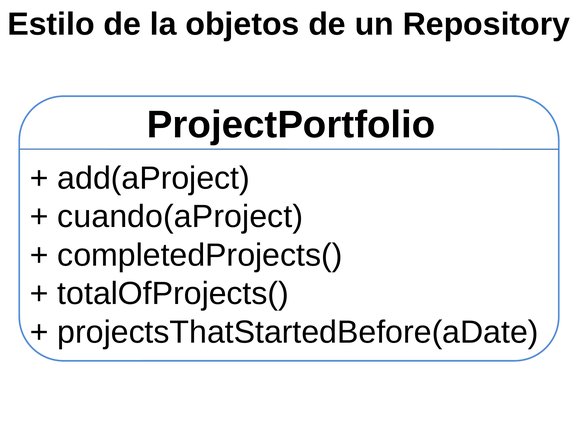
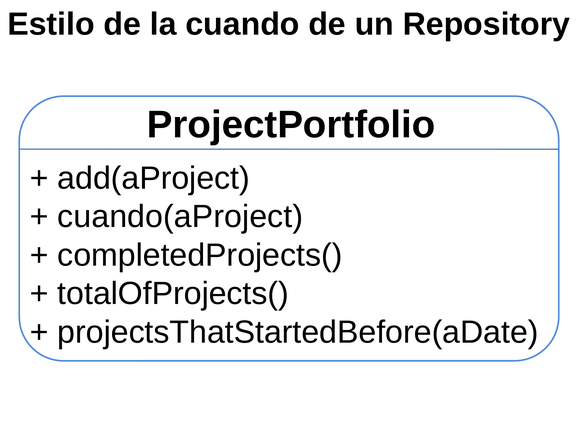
objetos: objetos -> cuando
